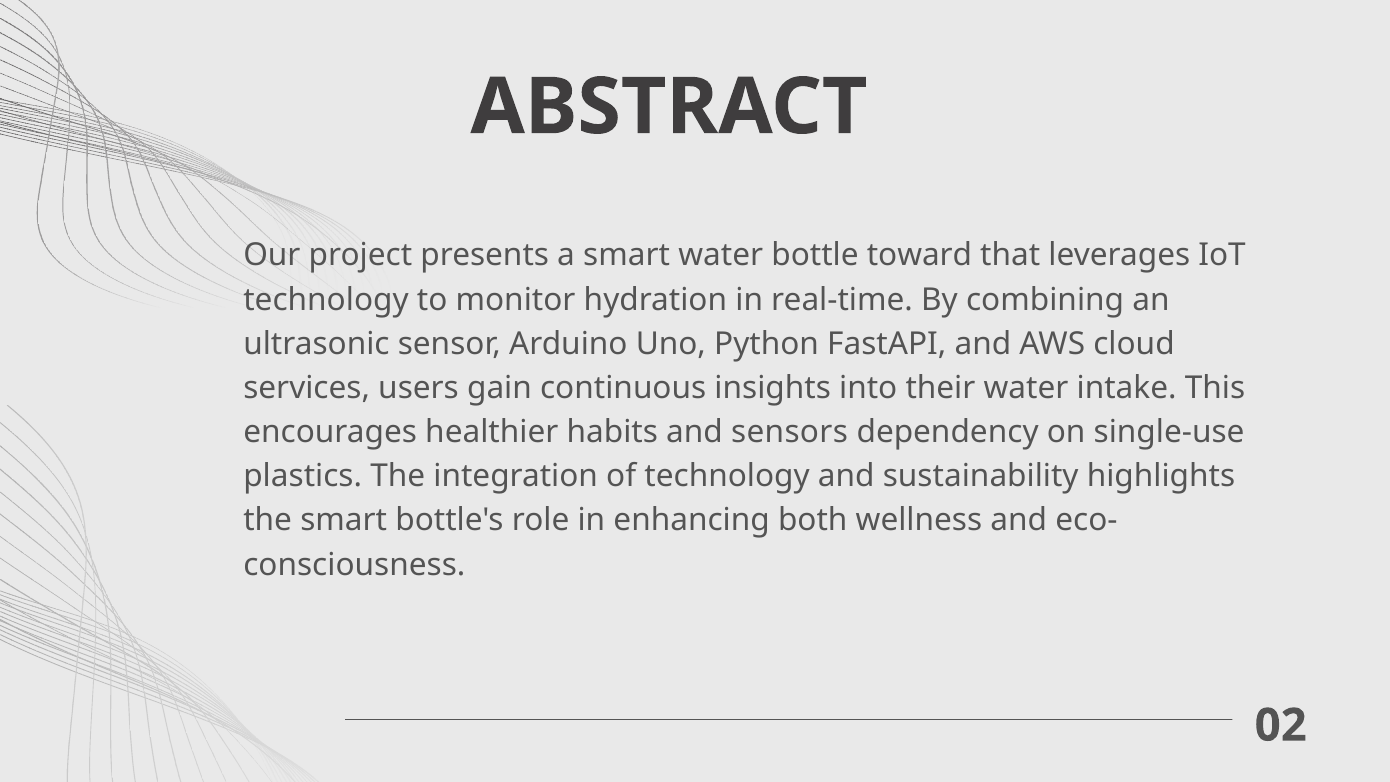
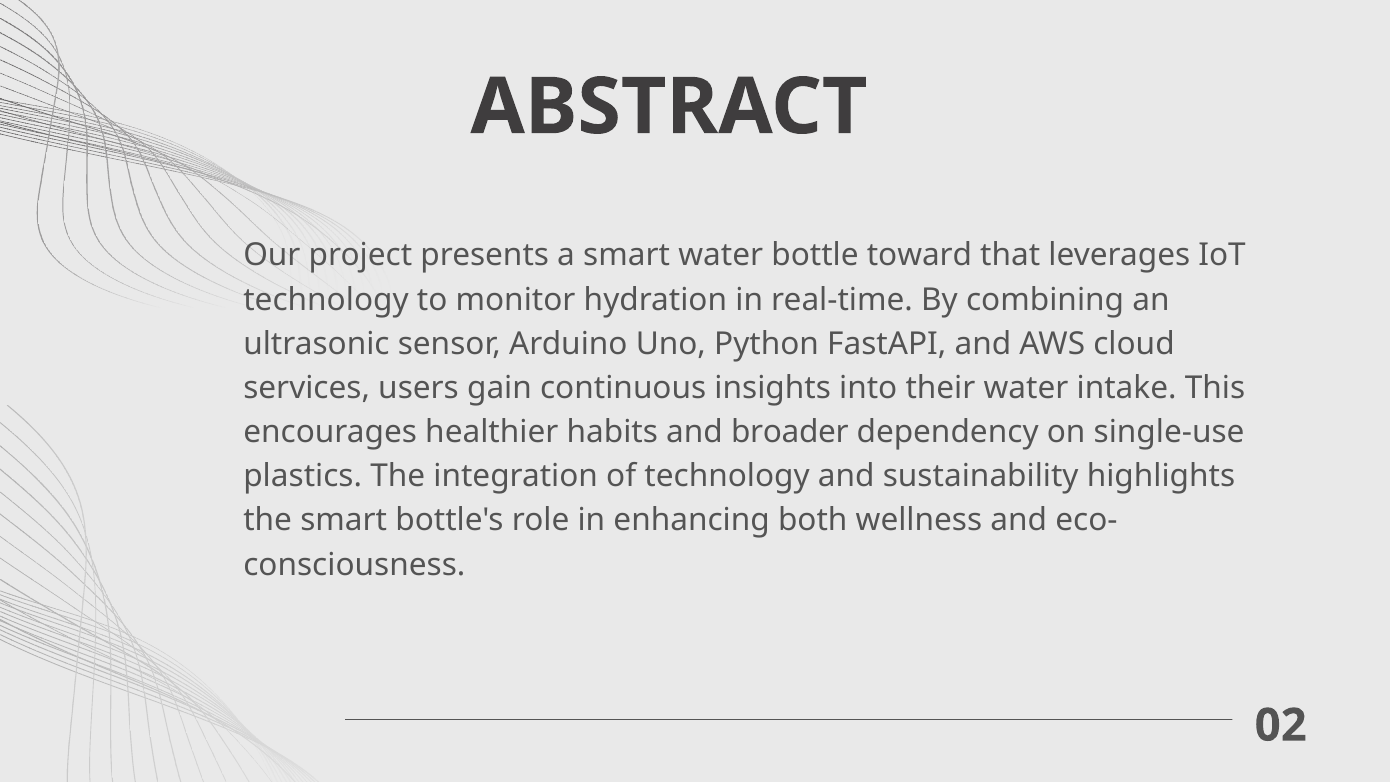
sensors: sensors -> broader
